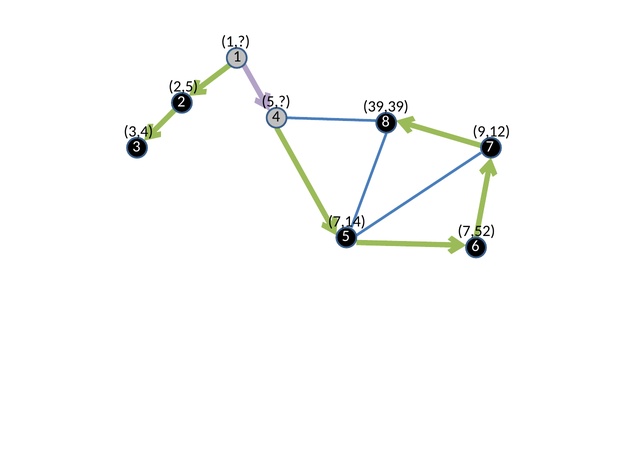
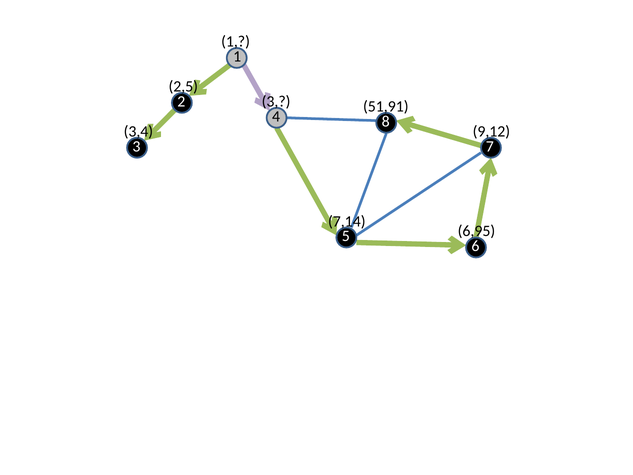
5 at (276, 102): 5 -> 3
39,39: 39,39 -> 51,91
7,52: 7,52 -> 6,95
